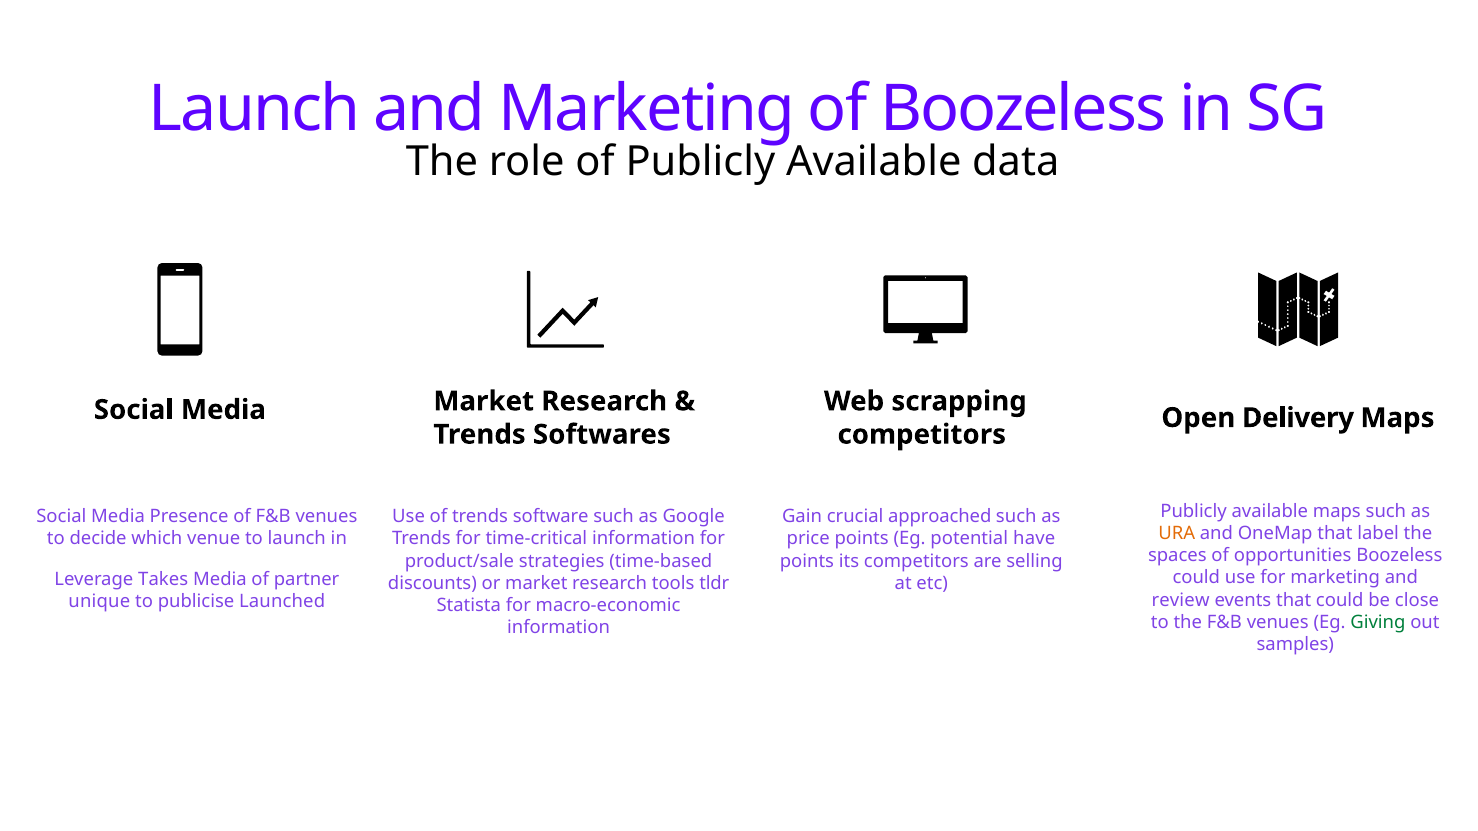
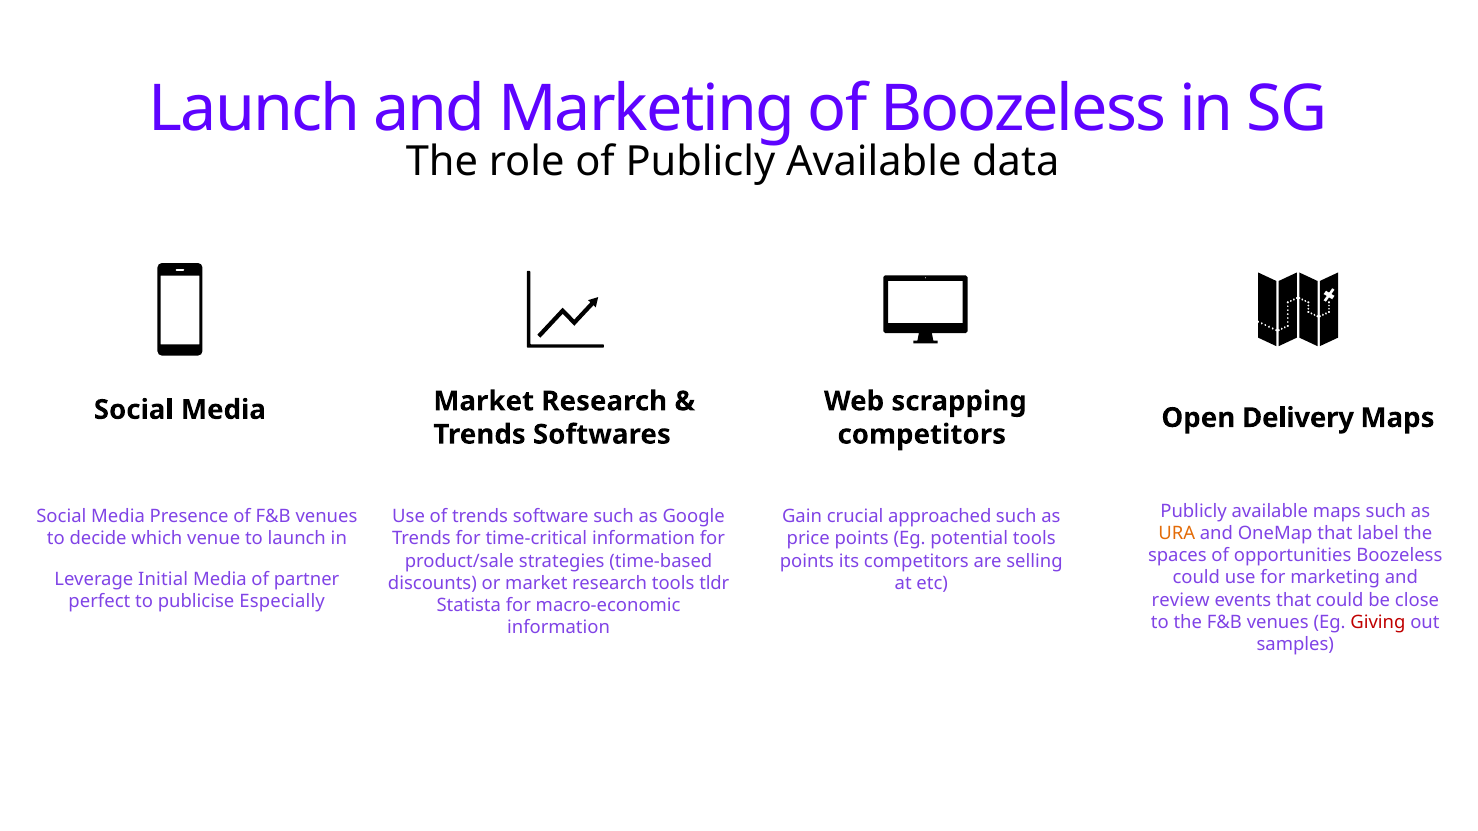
potential have: have -> tools
Takes: Takes -> Initial
unique: unique -> perfect
Launched: Launched -> Especially
Giving colour: green -> red
